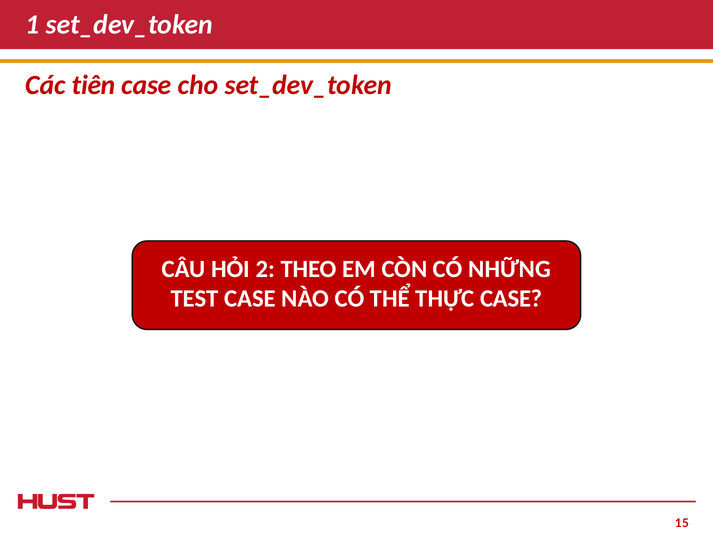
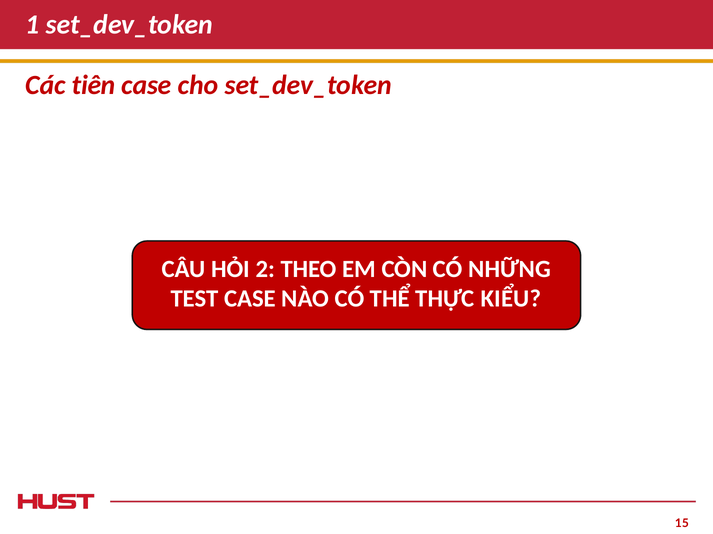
THỰC CASE: CASE -> KIỂU
